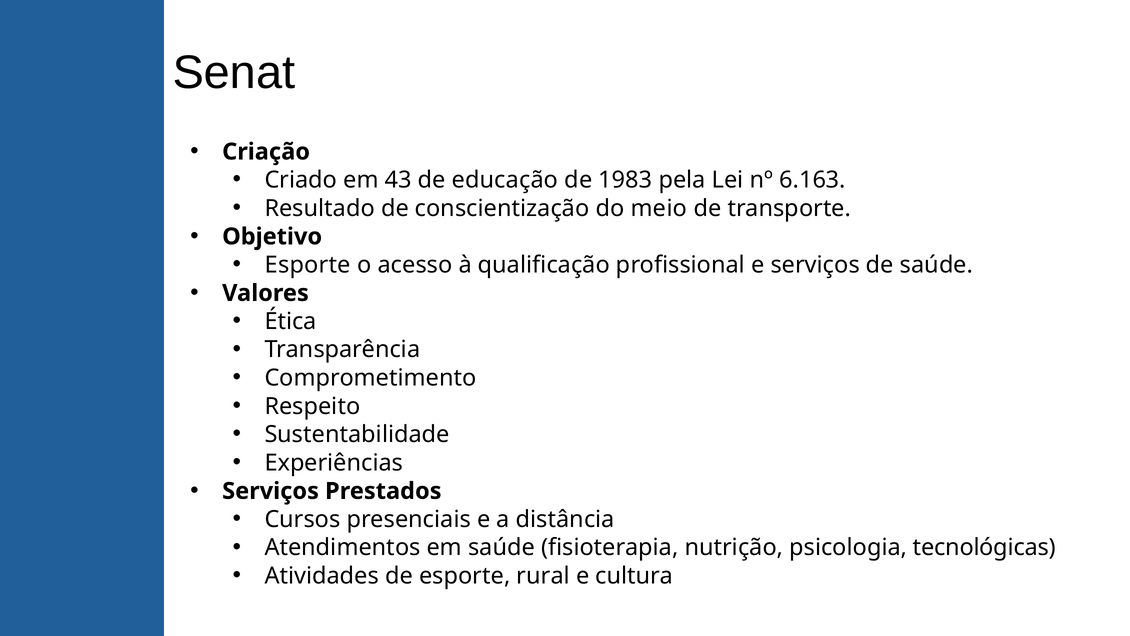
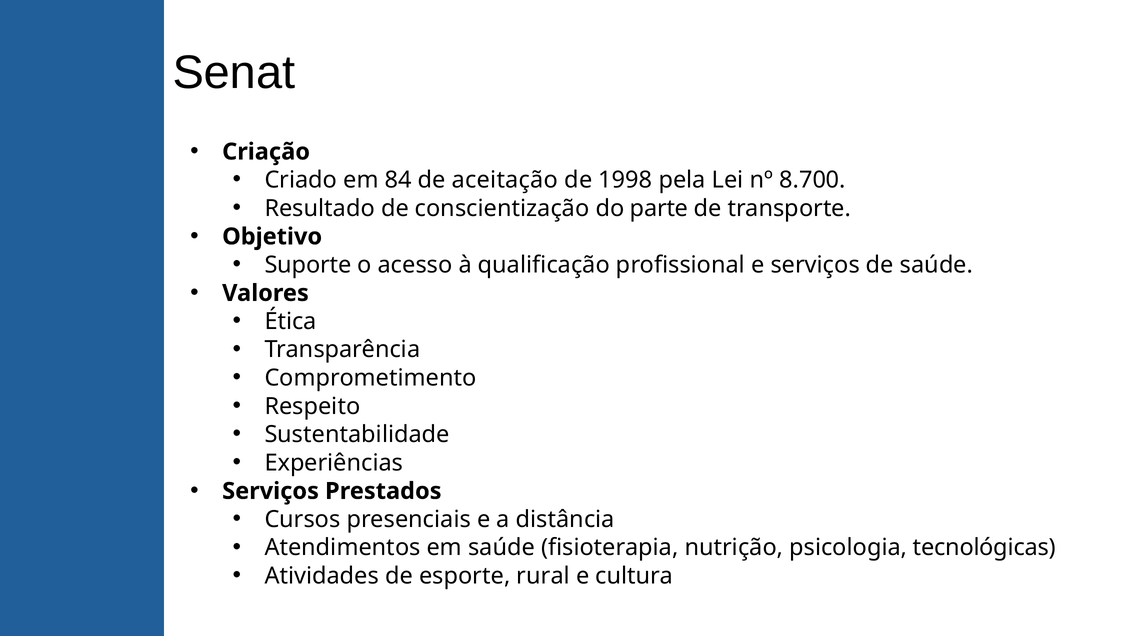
43: 43 -> 84
educação: educação -> aceitação
1983: 1983 -> 1998
6.163: 6.163 -> 8.700
meio: meio -> parte
Esporte at (308, 265): Esporte -> Suporte
